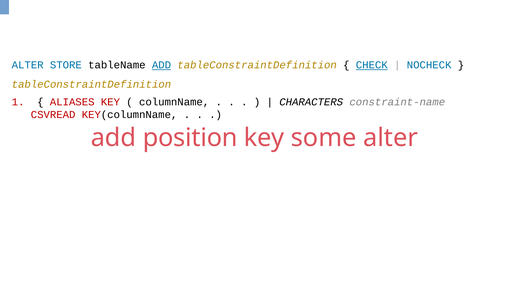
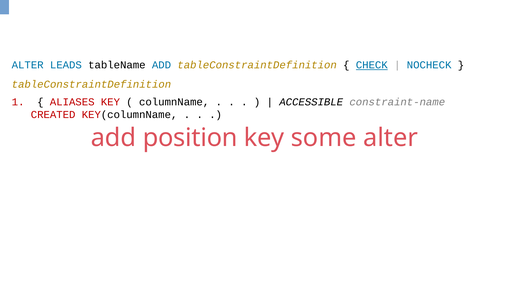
STORE: STORE -> LEADS
ADD at (162, 65) underline: present -> none
CHARACTERS: CHARACTERS -> ACCESSIBLE
CSVREAD: CSVREAD -> CREATED
